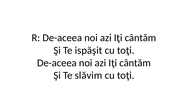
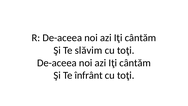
ispăşit: ispăşit -> slăvim
slăvim: slăvim -> înfrânt
